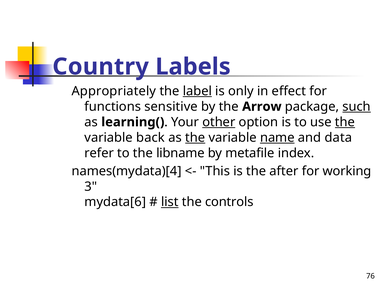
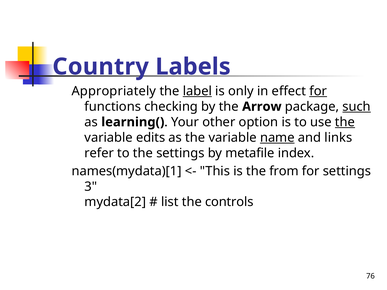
for at (318, 91) underline: none -> present
sensitive: sensitive -> checking
other underline: present -> none
back: back -> edits
the at (195, 138) underline: present -> none
data: data -> links
the libname: libname -> settings
names(mydata)[4: names(mydata)[4 -> names(mydata)[1
after: after -> from
for working: working -> settings
mydata[6: mydata[6 -> mydata[2
list underline: present -> none
